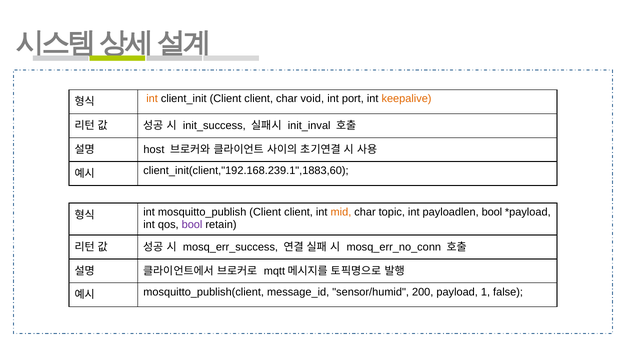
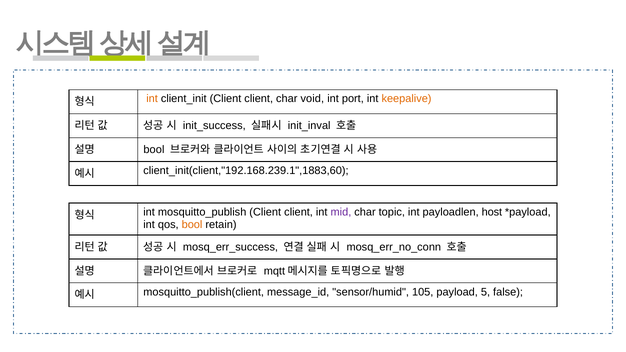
host at (154, 150): host -> bool
mid colour: orange -> purple
payloadlen bool: bool -> host
bool at (192, 225) colour: purple -> orange
200: 200 -> 105
1: 1 -> 5
